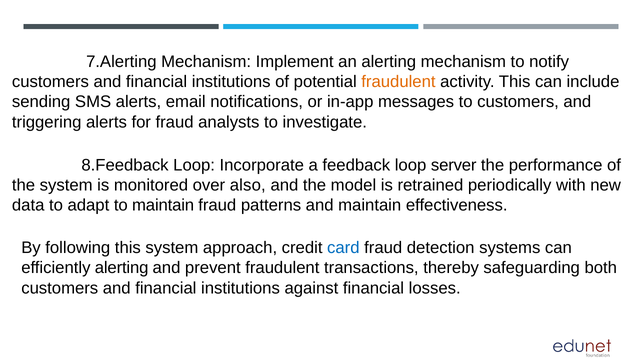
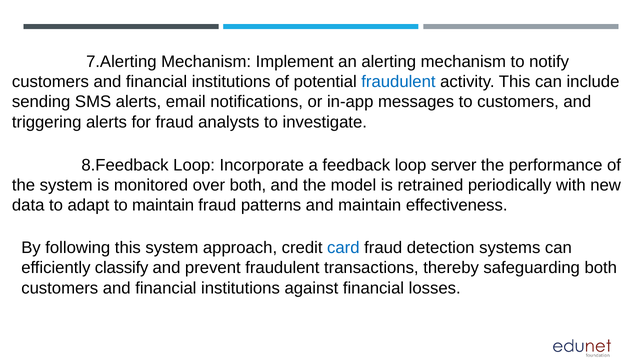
fraudulent at (398, 82) colour: orange -> blue
over also: also -> both
efficiently alerting: alerting -> classify
